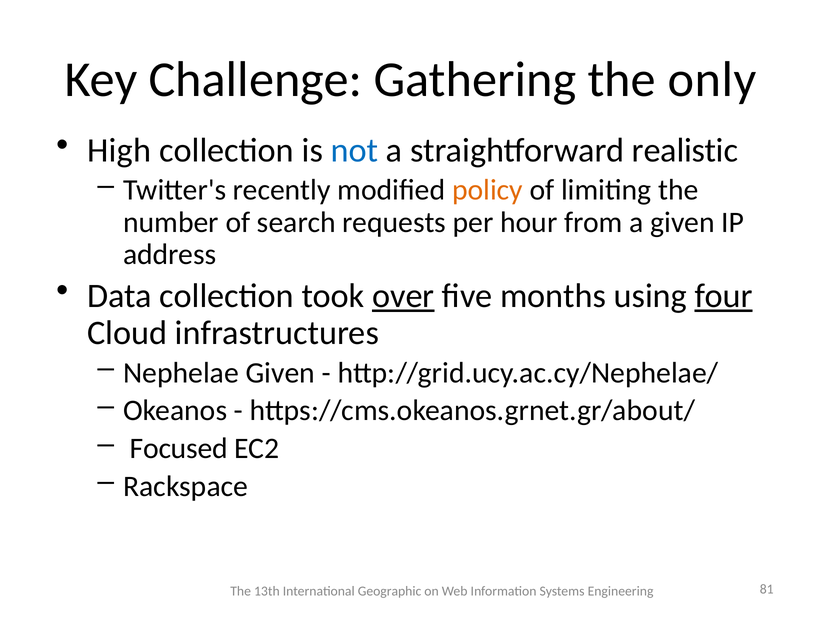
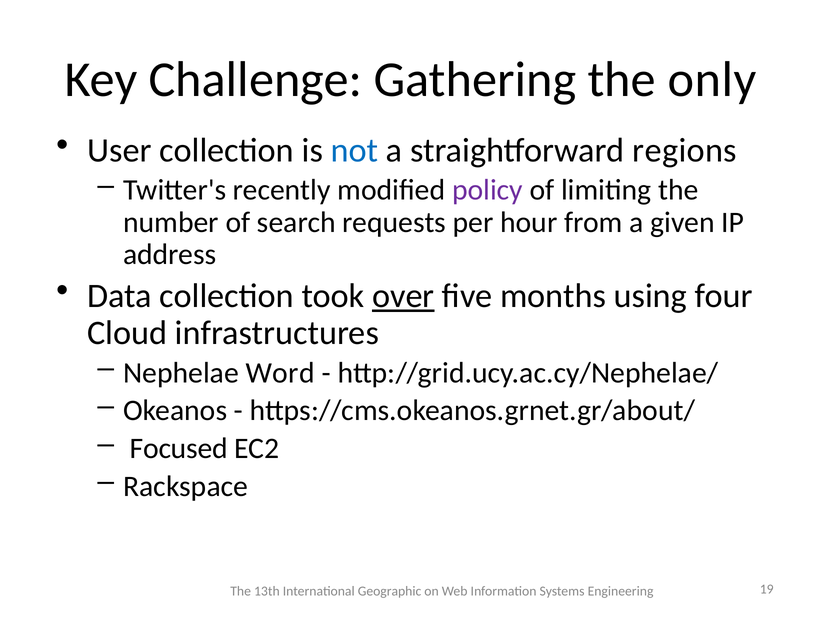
High: High -> User
realistic: realistic -> regions
policy colour: orange -> purple
four underline: present -> none
Nephelae Given: Given -> Word
81: 81 -> 19
